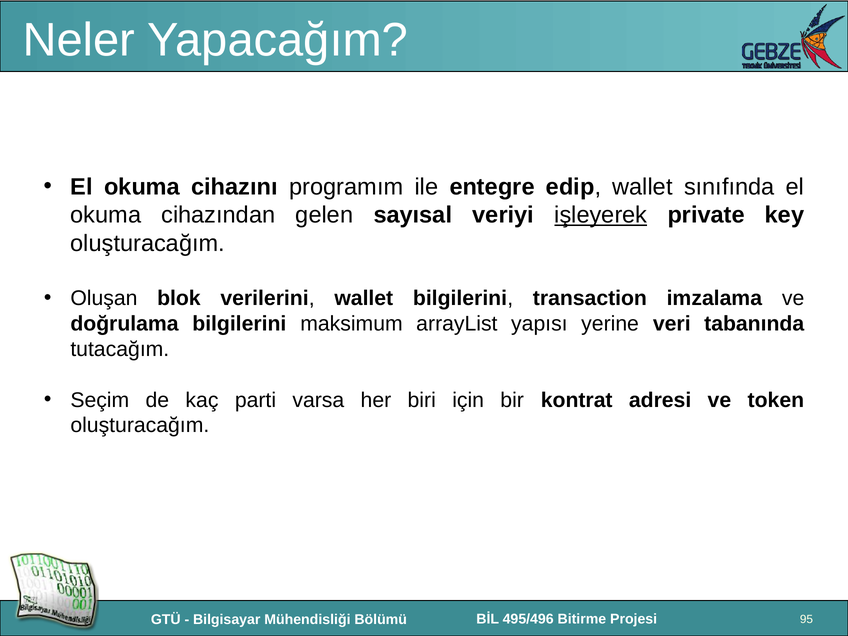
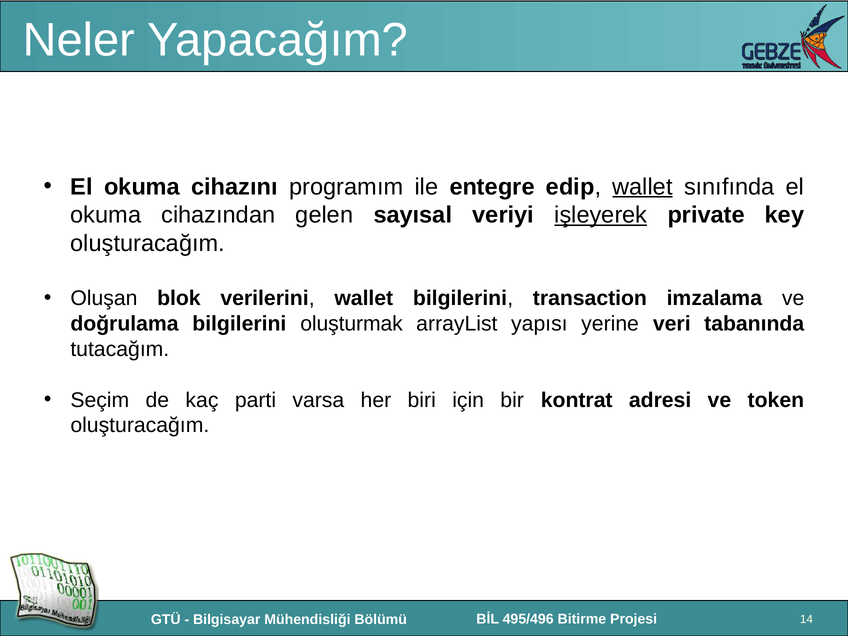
wallet at (642, 187) underline: none -> present
maksimum: maksimum -> oluşturmak
95: 95 -> 14
